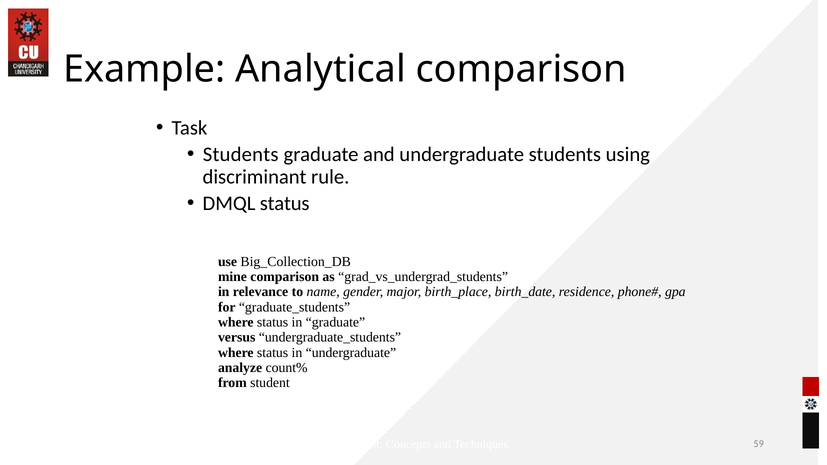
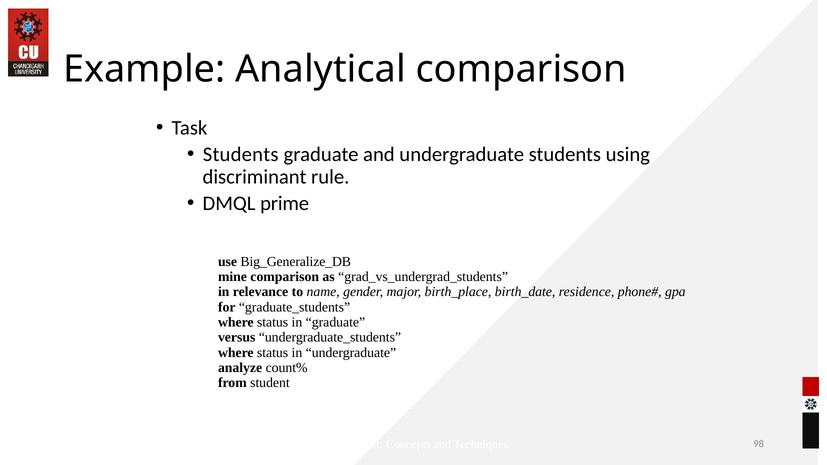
DMQL status: status -> prime
Big_Collection_DB: Big_Collection_DB -> Big_Generalize_DB
59: 59 -> 98
